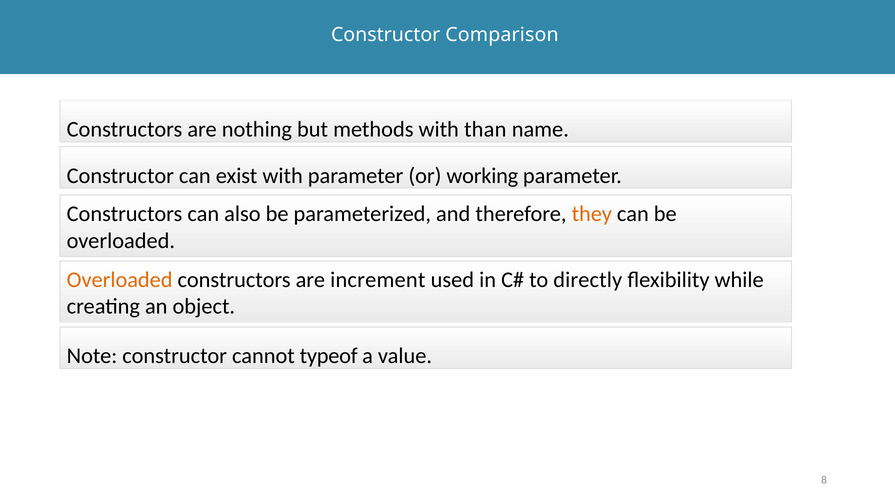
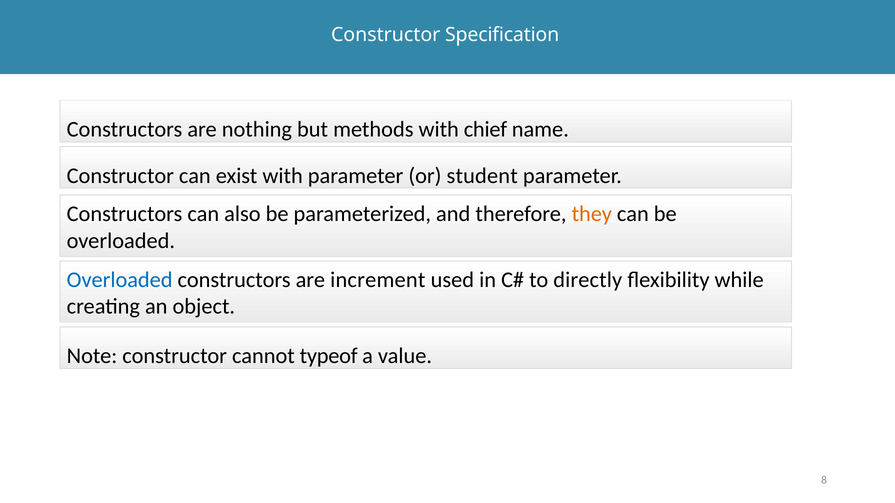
Comparison: Comparison -> Specification
than: than -> chief
working: working -> student
Overloaded at (120, 280) colour: orange -> blue
